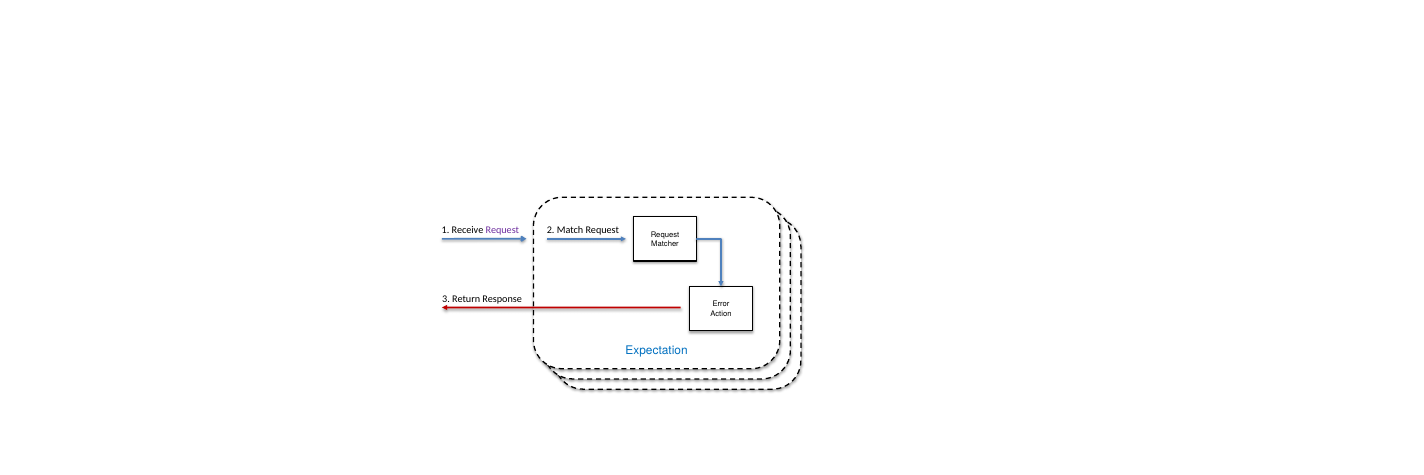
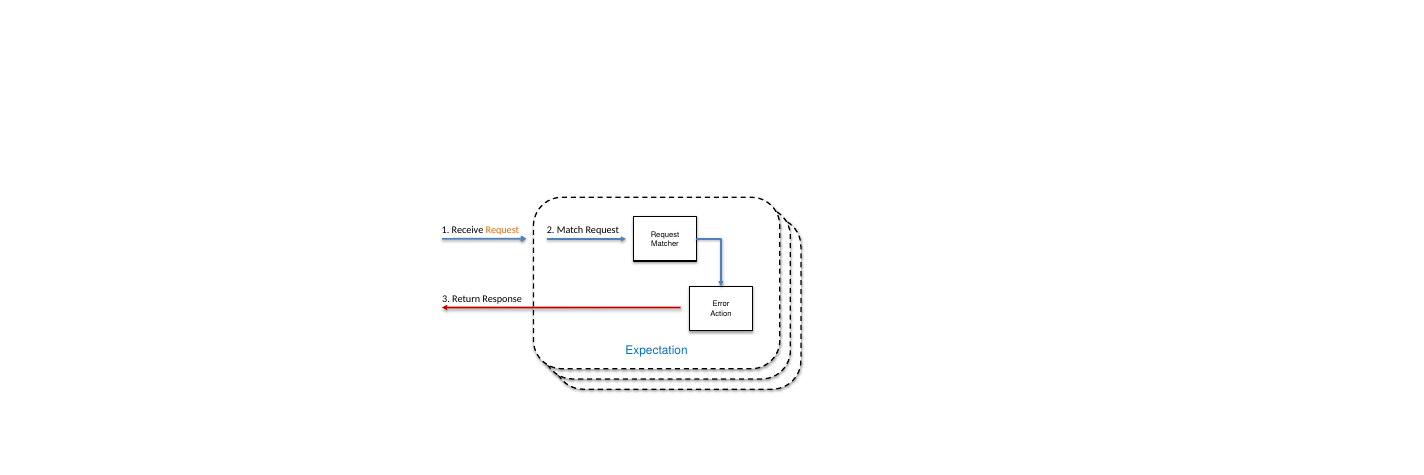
Request at (502, 230) colour: purple -> orange
